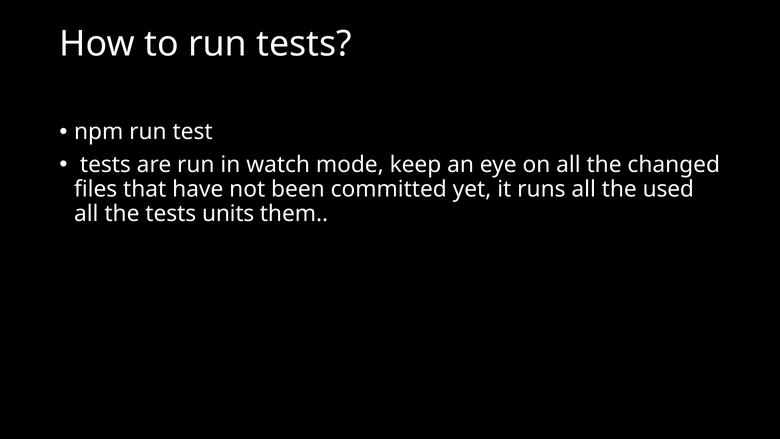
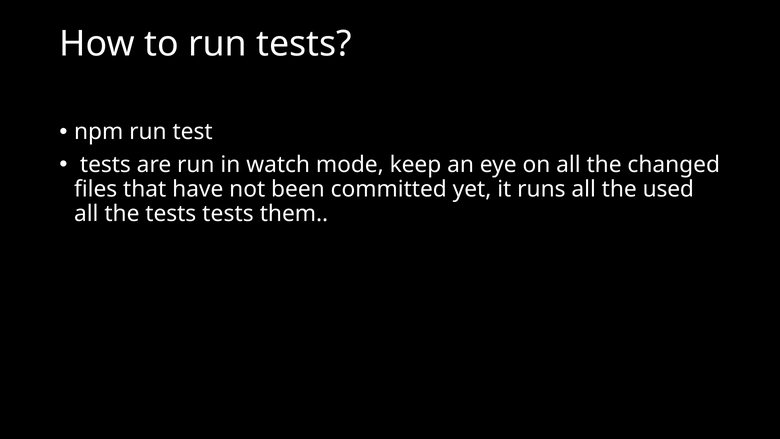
tests units: units -> tests
